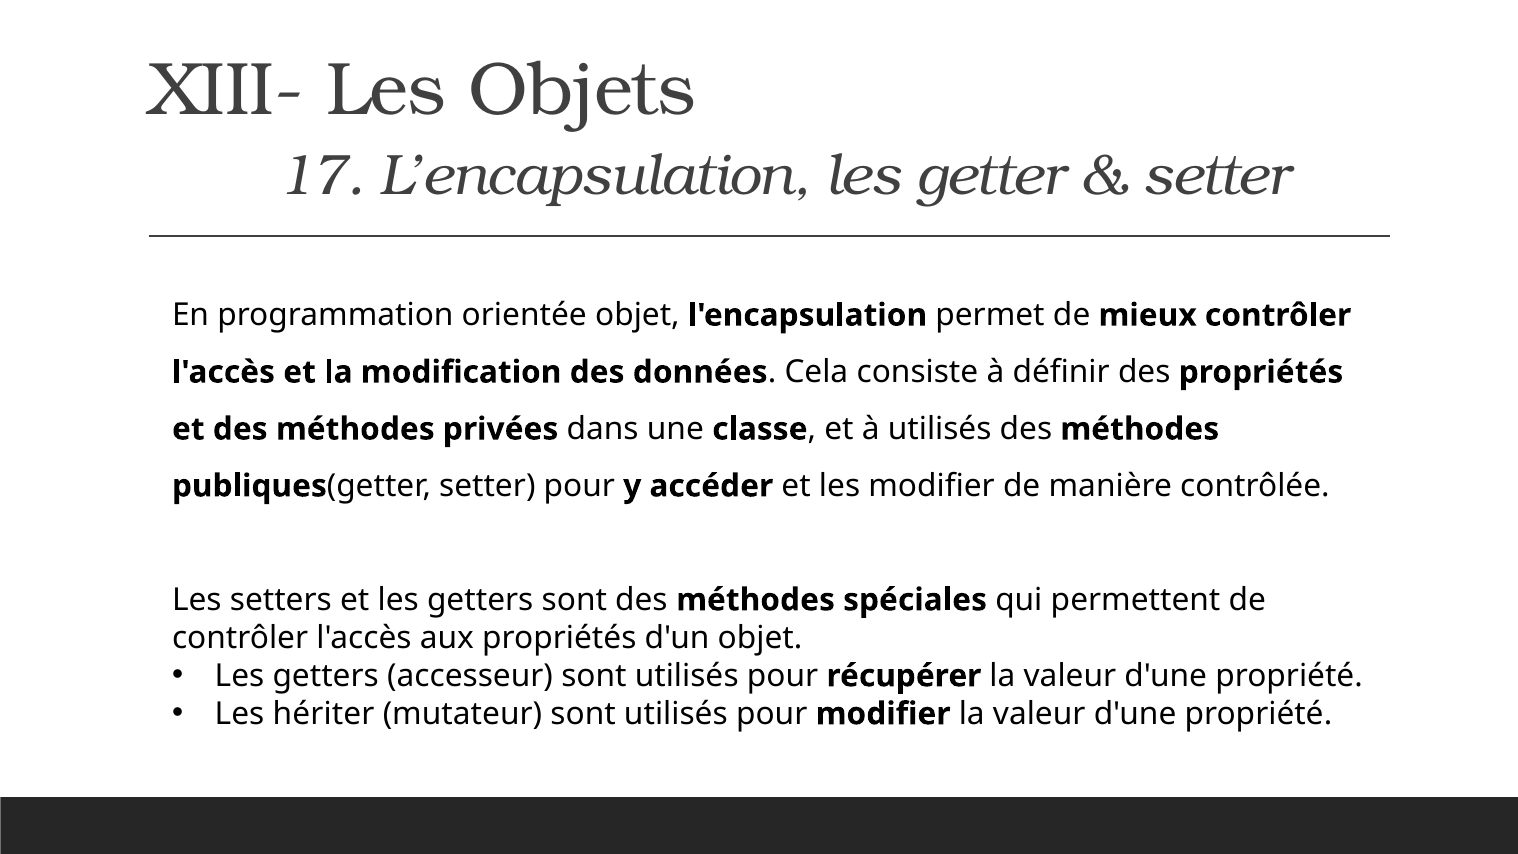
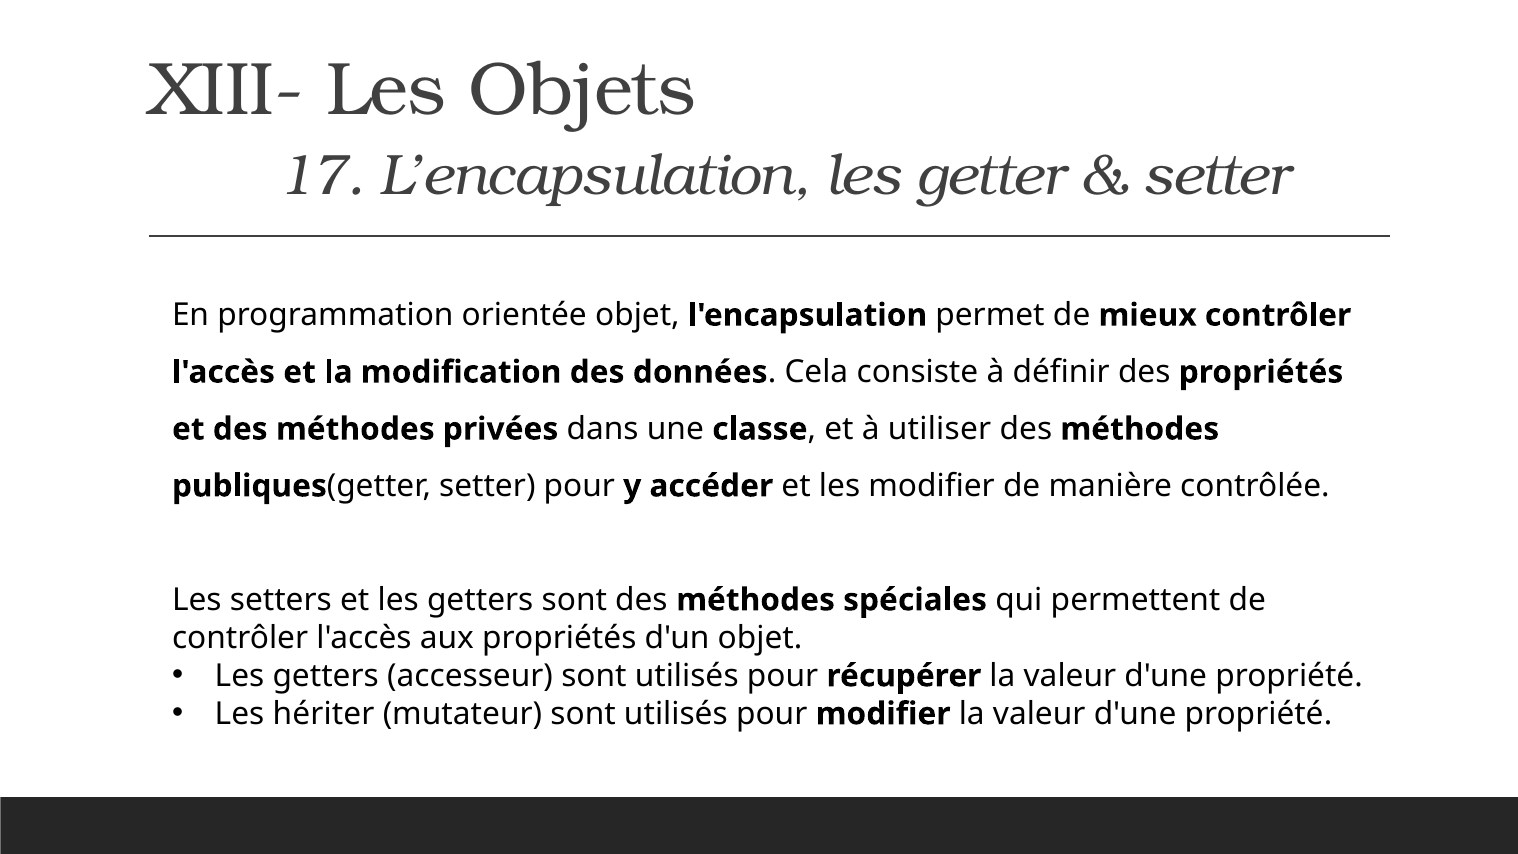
à utilisés: utilisés -> utiliser
